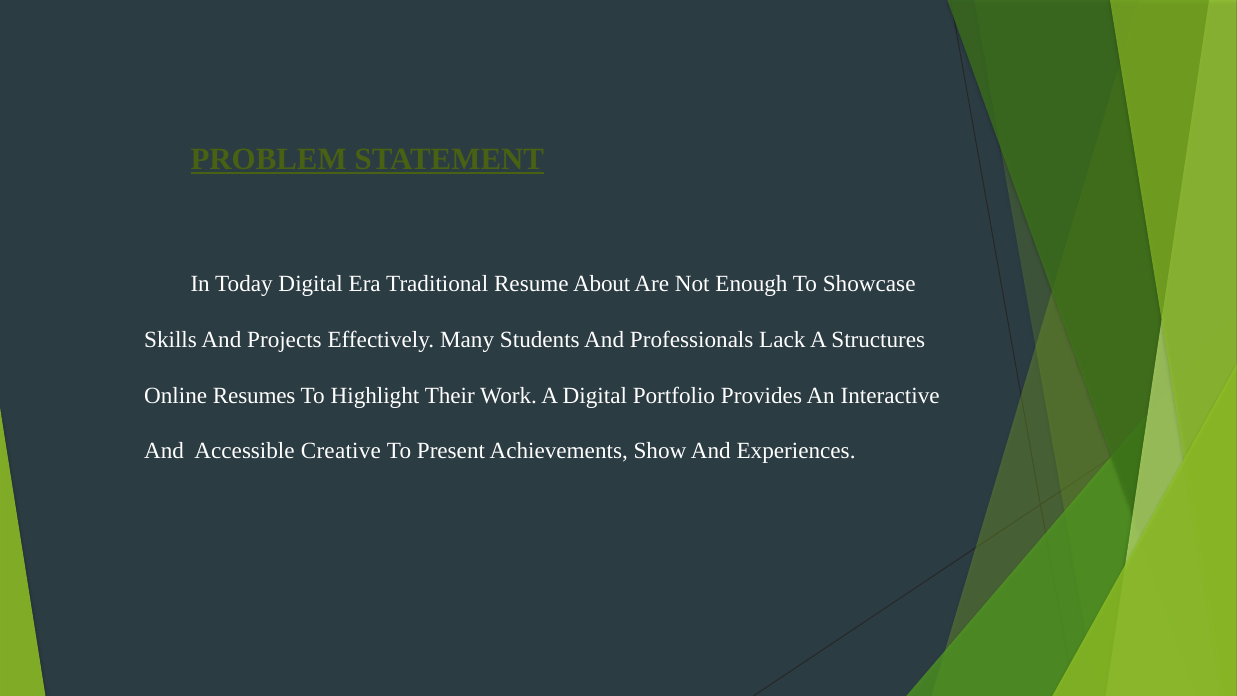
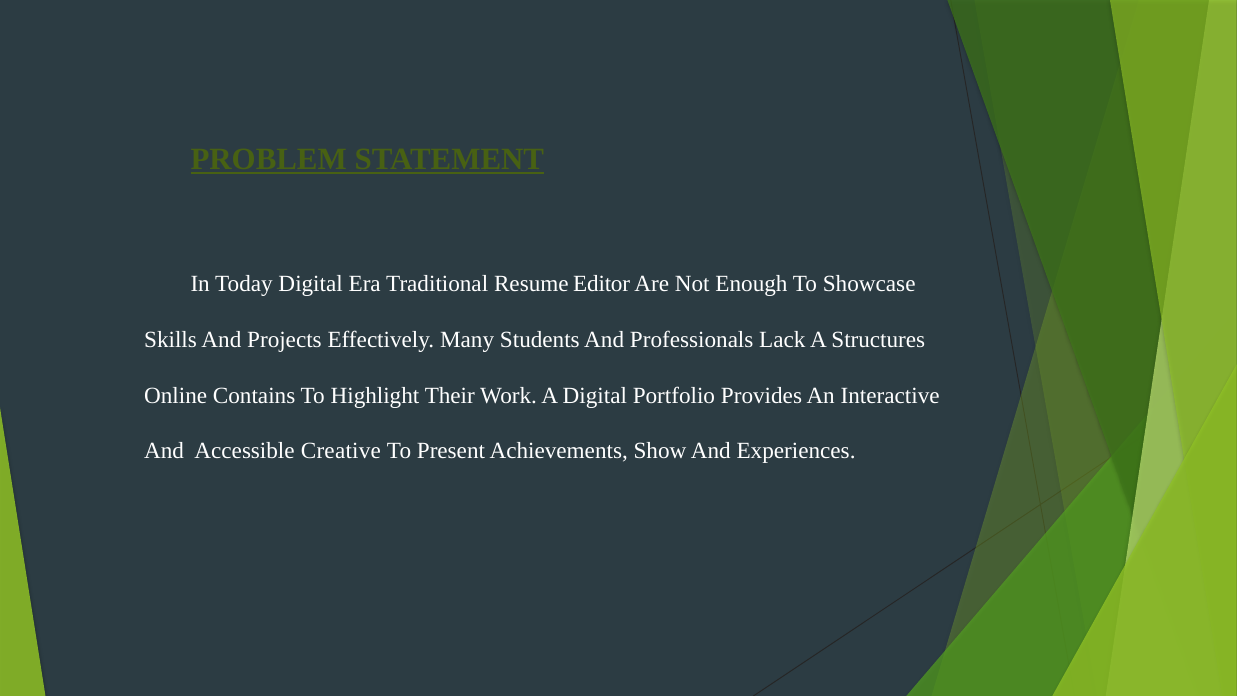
About: About -> Editor
Resumes: Resumes -> Contains
